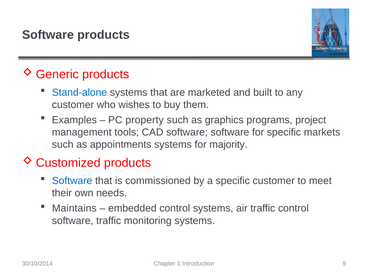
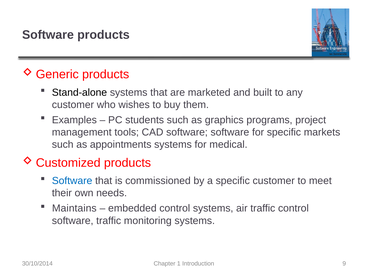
Stand-alone colour: blue -> black
property: property -> students
majority: majority -> medical
